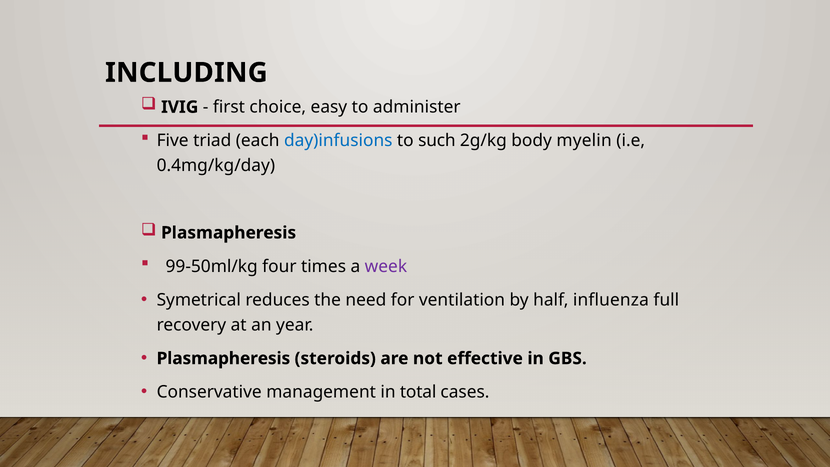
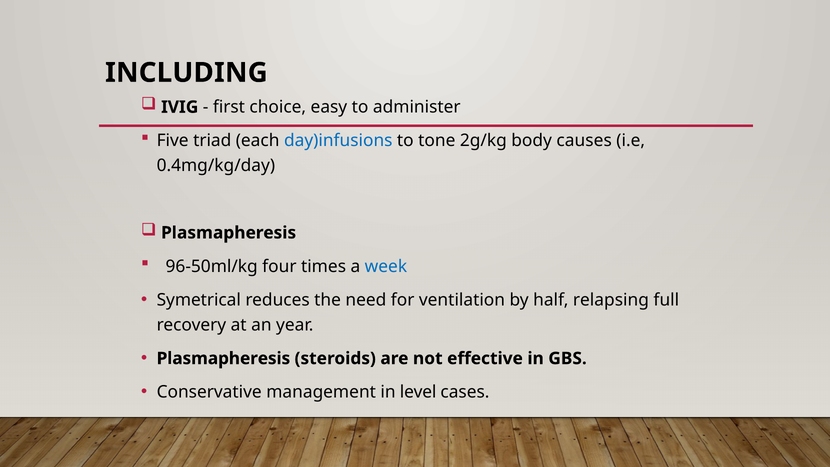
such: such -> tone
myelin: myelin -> causes
99-50ml/kg: 99-50ml/kg -> 96-50ml/kg
week colour: purple -> blue
influenza: influenza -> relapsing
total: total -> level
